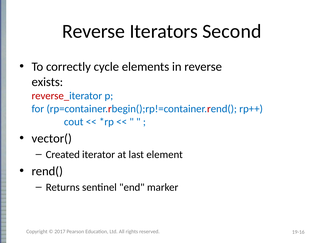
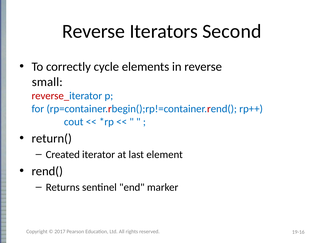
exists: exists -> small
vector(: vector( -> return(
